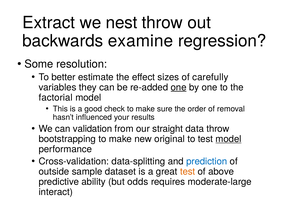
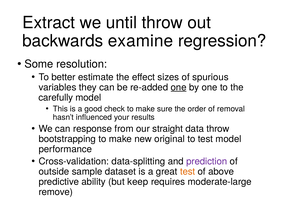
nest: nest -> until
carefully: carefully -> spurious
factorial: factorial -> carefully
validation: validation -> response
model at (228, 139) underline: present -> none
prediction colour: blue -> purple
odds: odds -> keep
interact: interact -> remove
